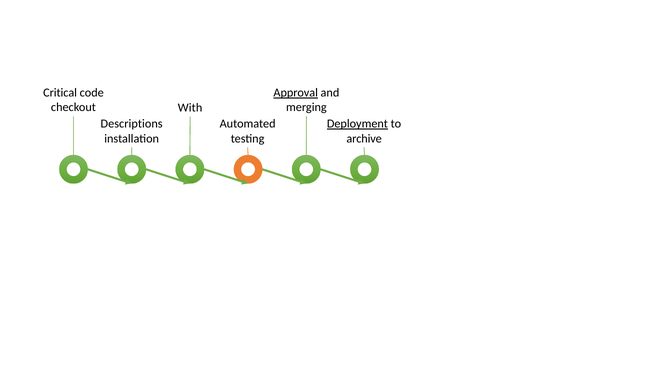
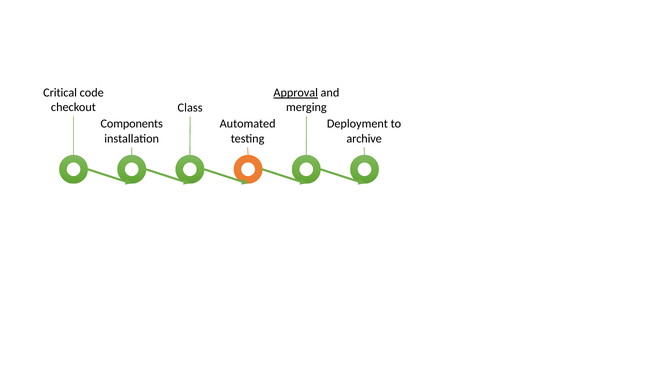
With: With -> Class
Descriptions: Descriptions -> Components
Deployment underline: present -> none
